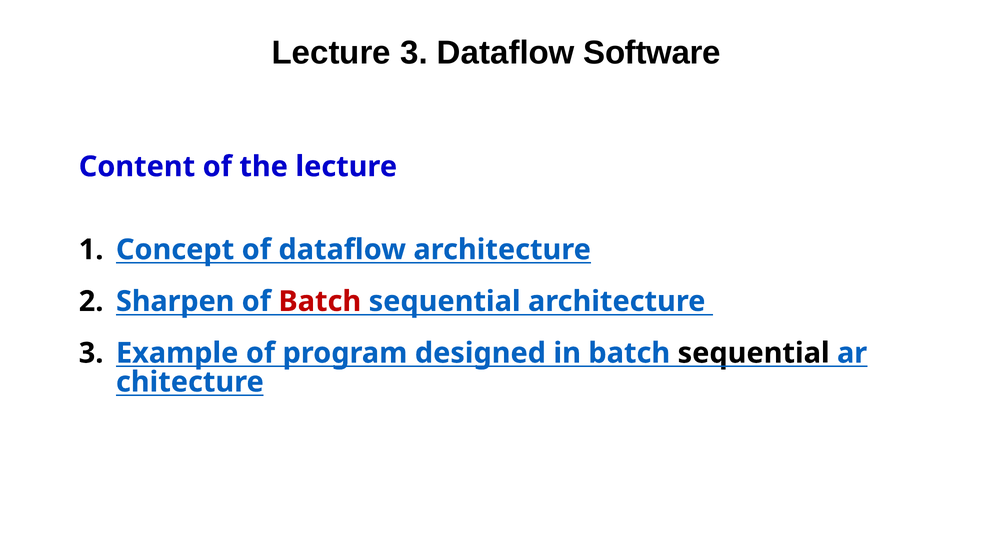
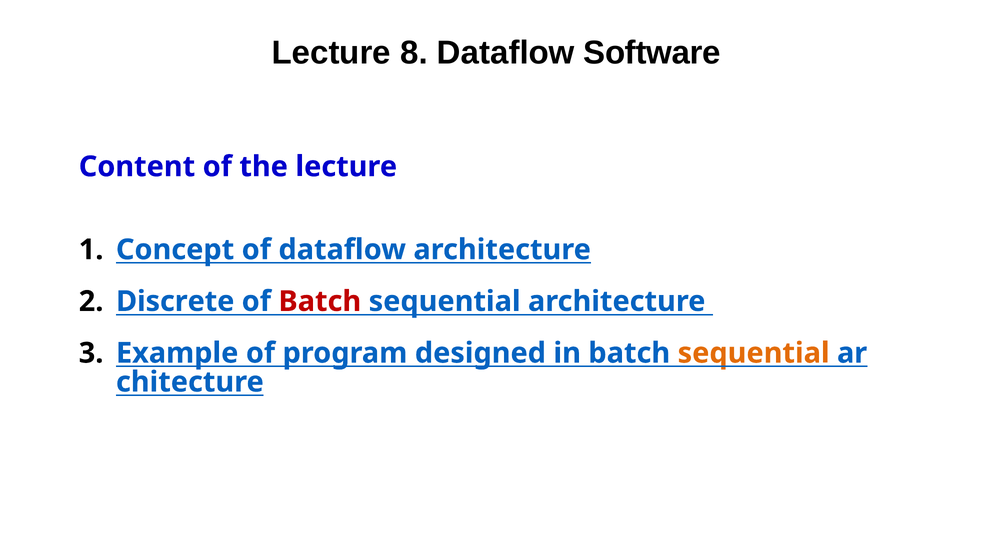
Lecture 3: 3 -> 8
Sharpen: Sharpen -> Discrete
sequential at (754, 353) colour: black -> orange
